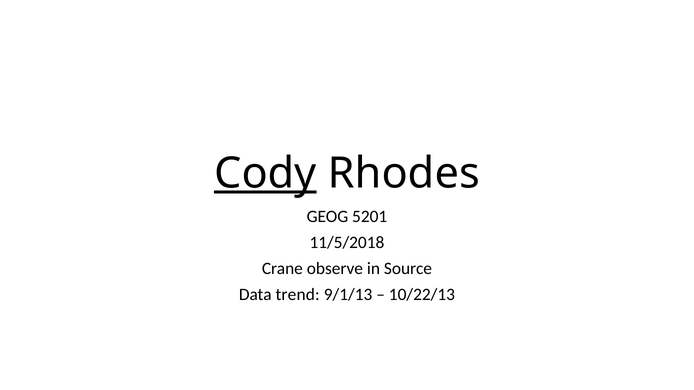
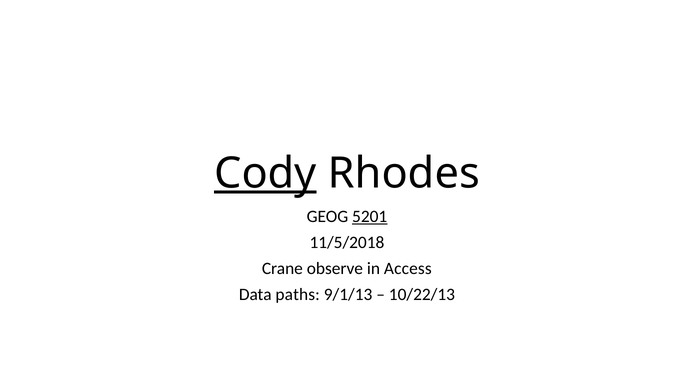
5201 underline: none -> present
Source: Source -> Access
trend: trend -> paths
